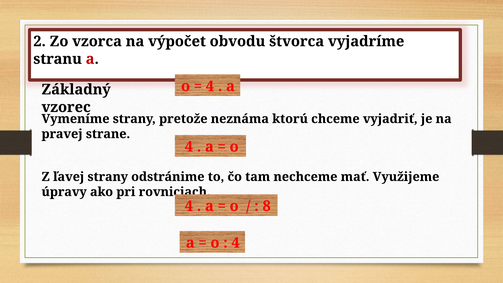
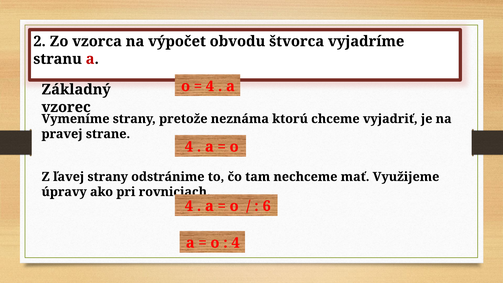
8: 8 -> 6
